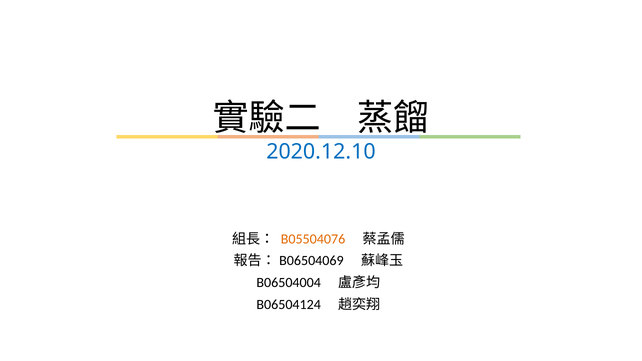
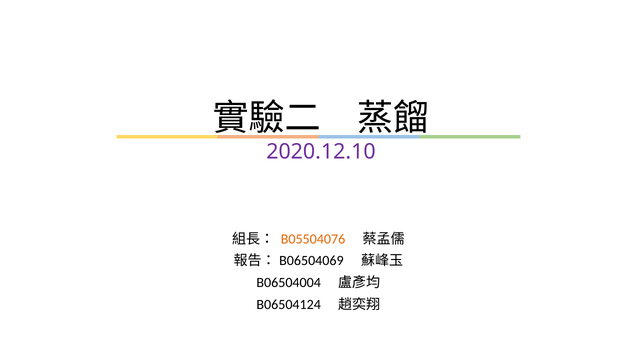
2020.12.10 colour: blue -> purple
